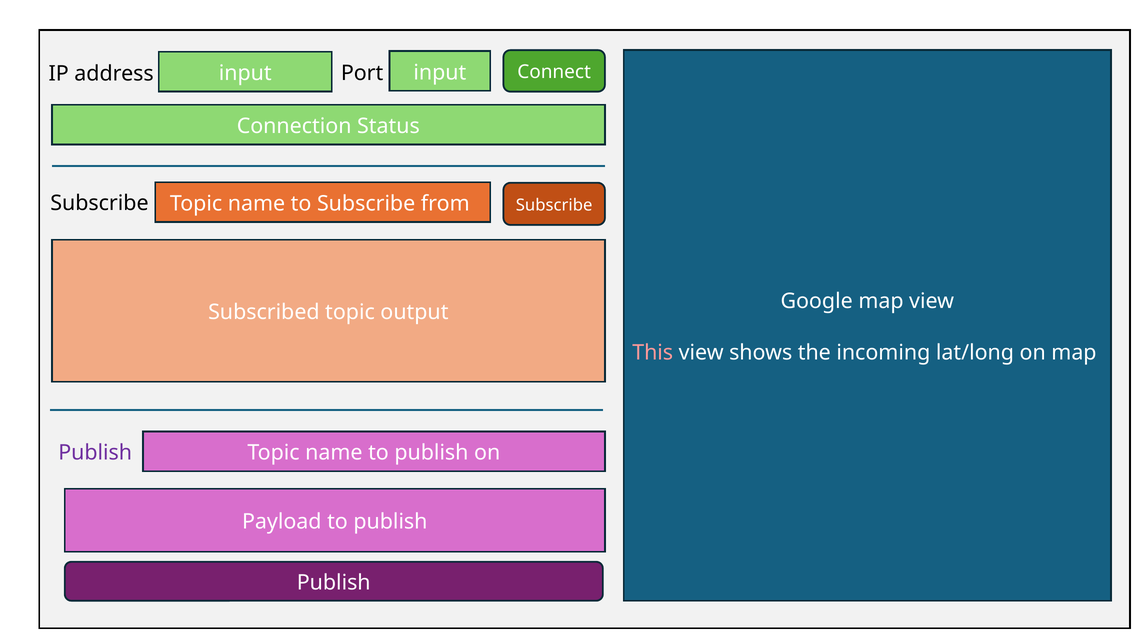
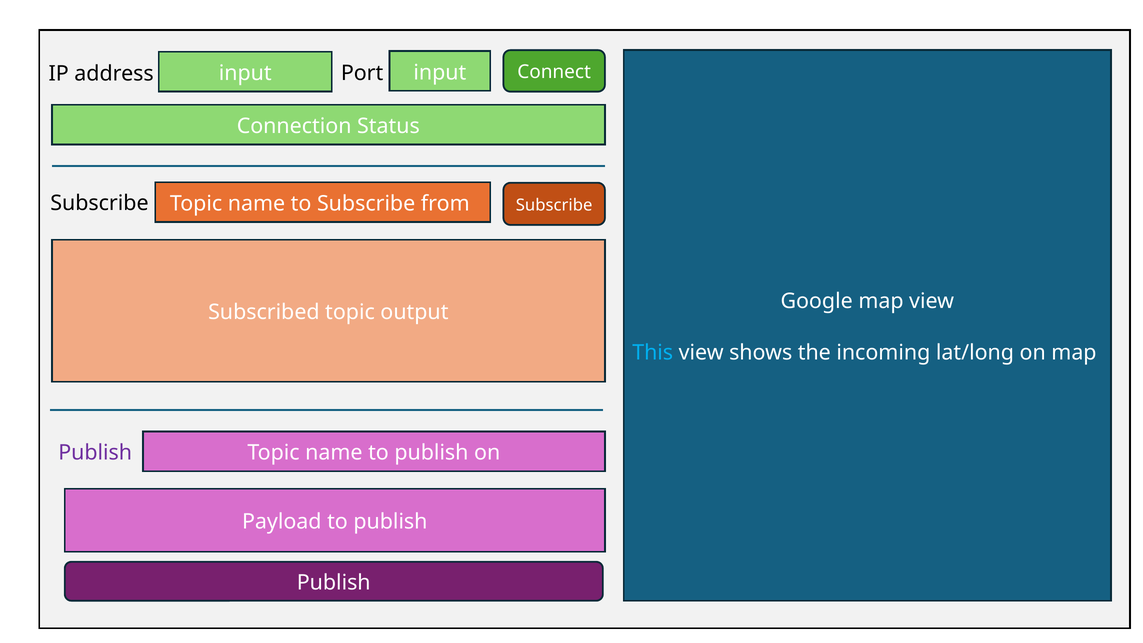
This colour: pink -> light blue
